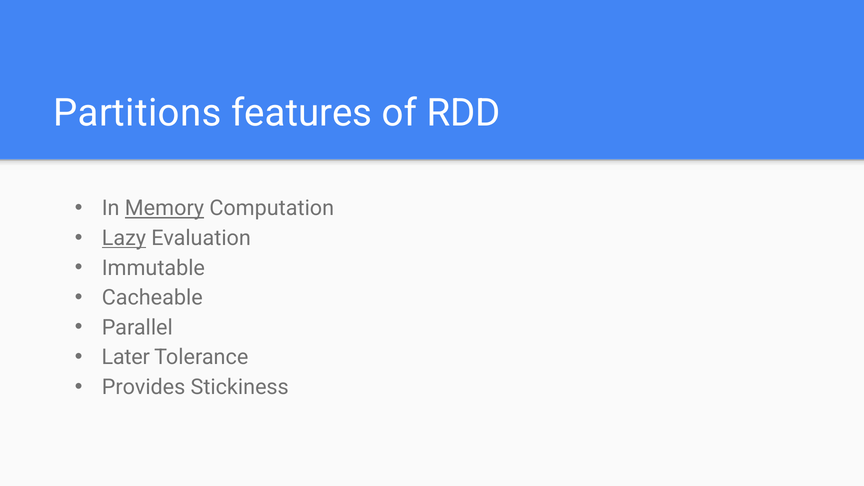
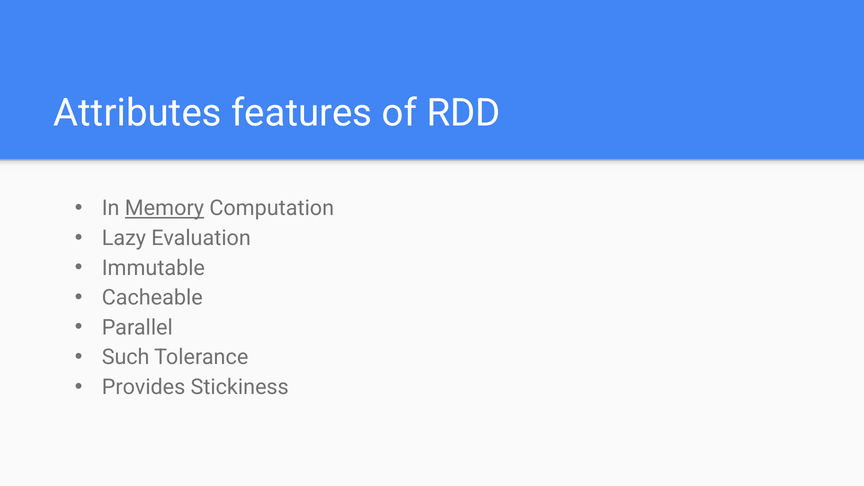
Partitions: Partitions -> Attributes
Lazy underline: present -> none
Later: Later -> Such
